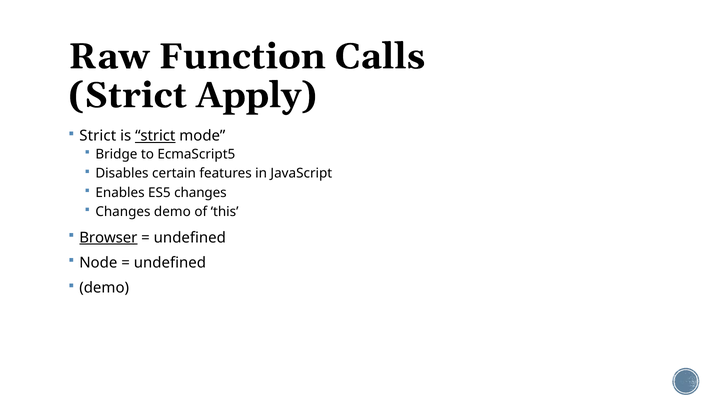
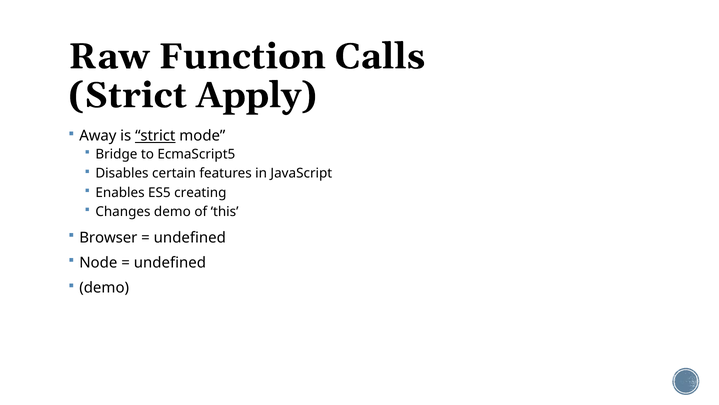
Strict at (98, 136): Strict -> Away
ES5 changes: changes -> creating
Browser underline: present -> none
